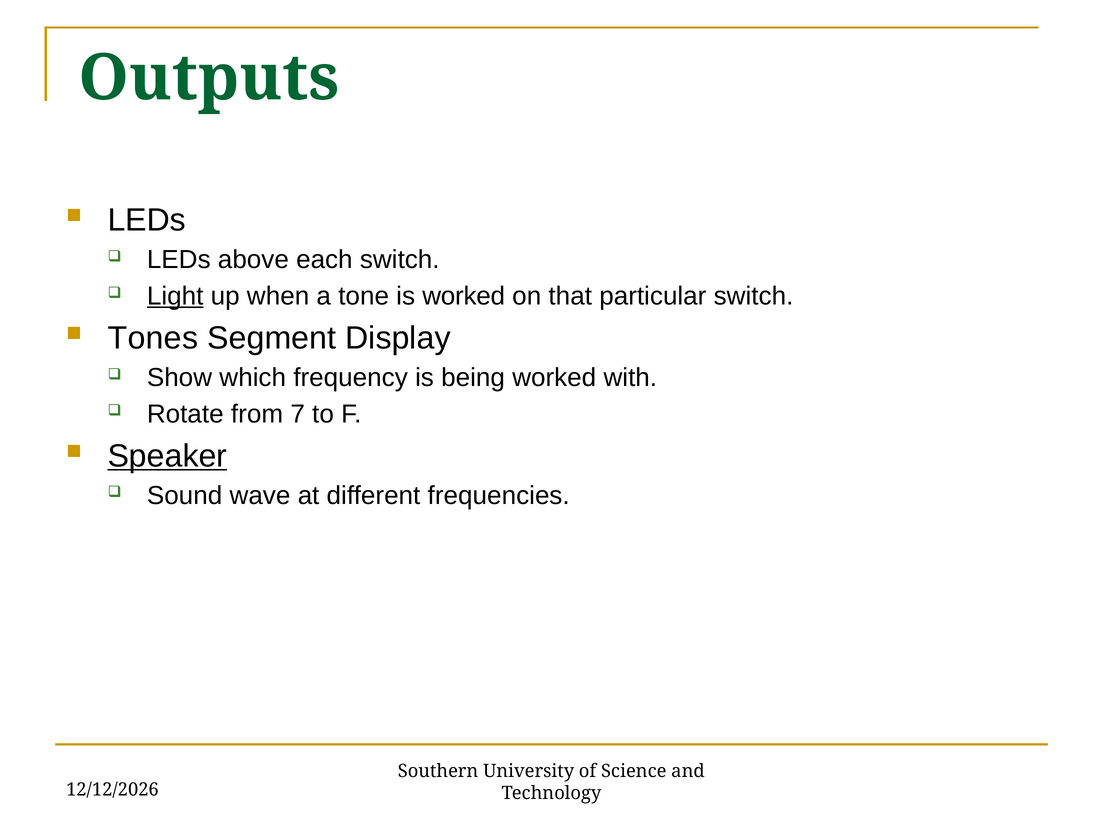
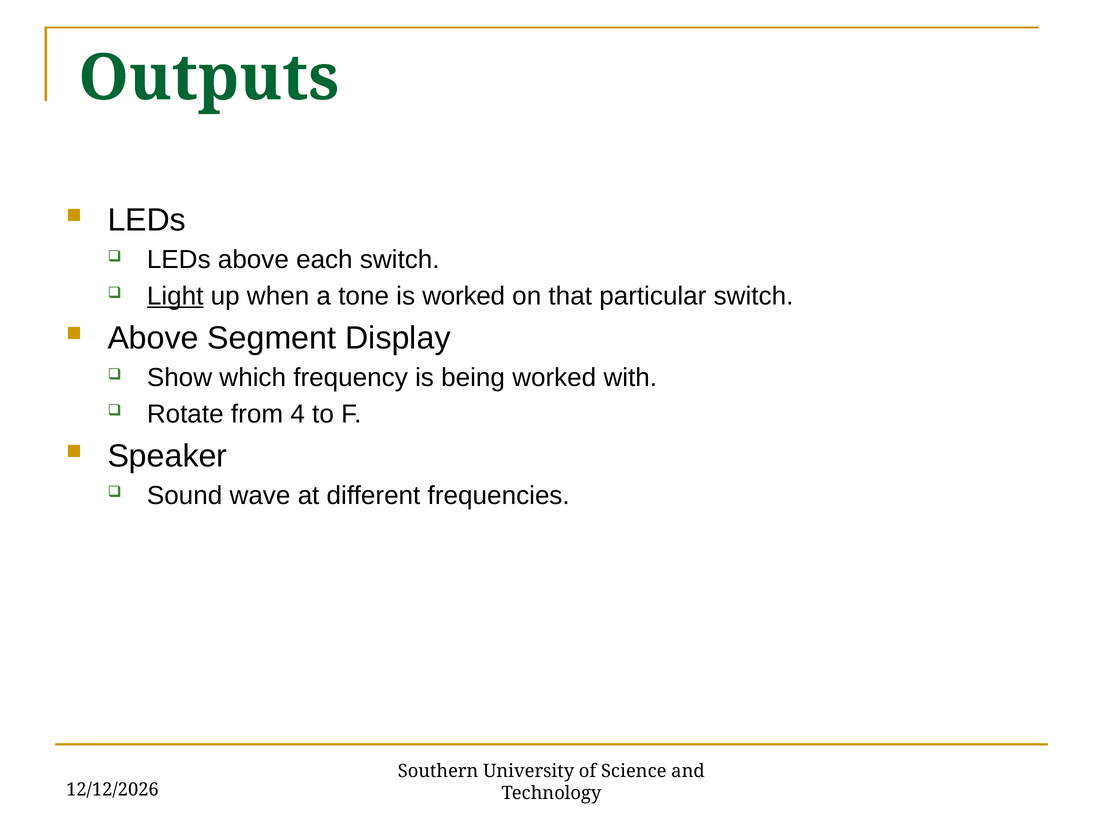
Tones at (153, 338): Tones -> Above
7: 7 -> 4
Speaker underline: present -> none
